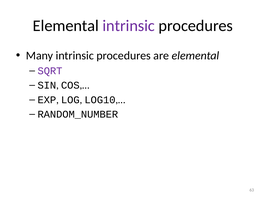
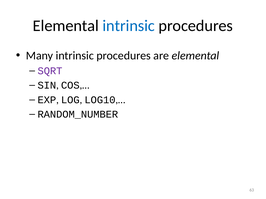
intrinsic at (129, 26) colour: purple -> blue
